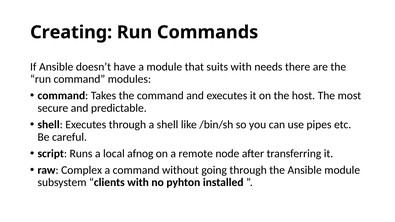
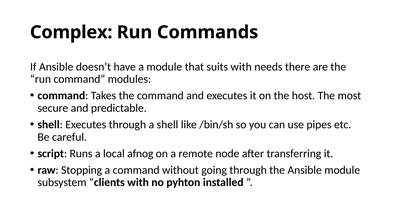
Creating: Creating -> Complex
Complex: Complex -> Stopping
